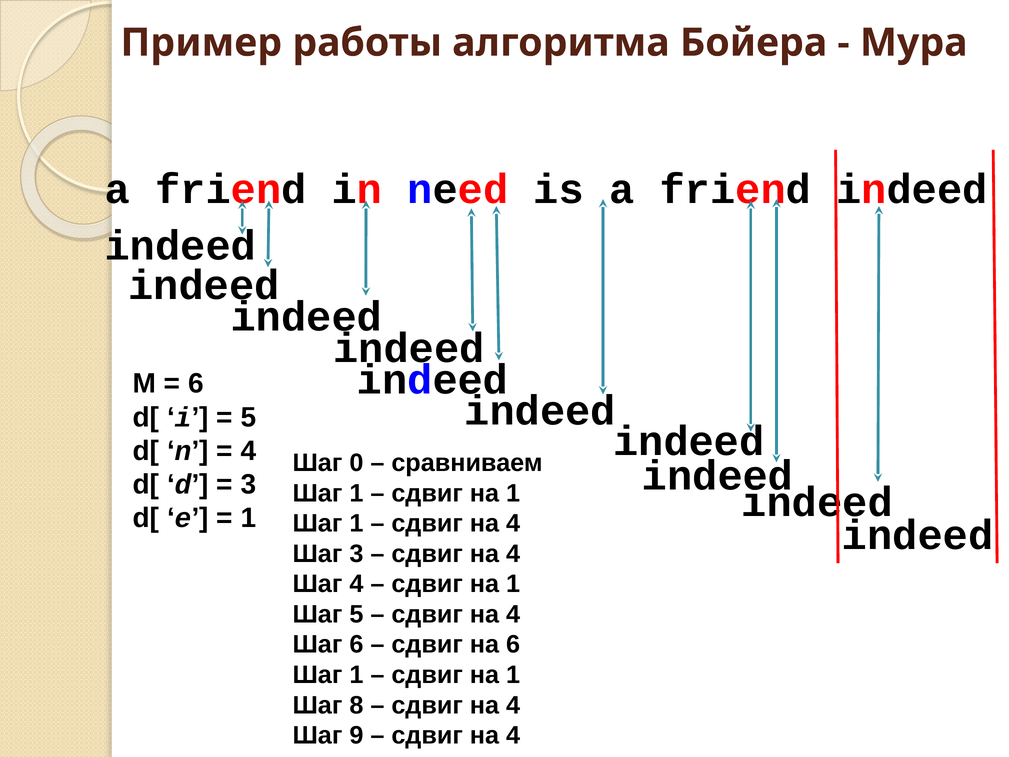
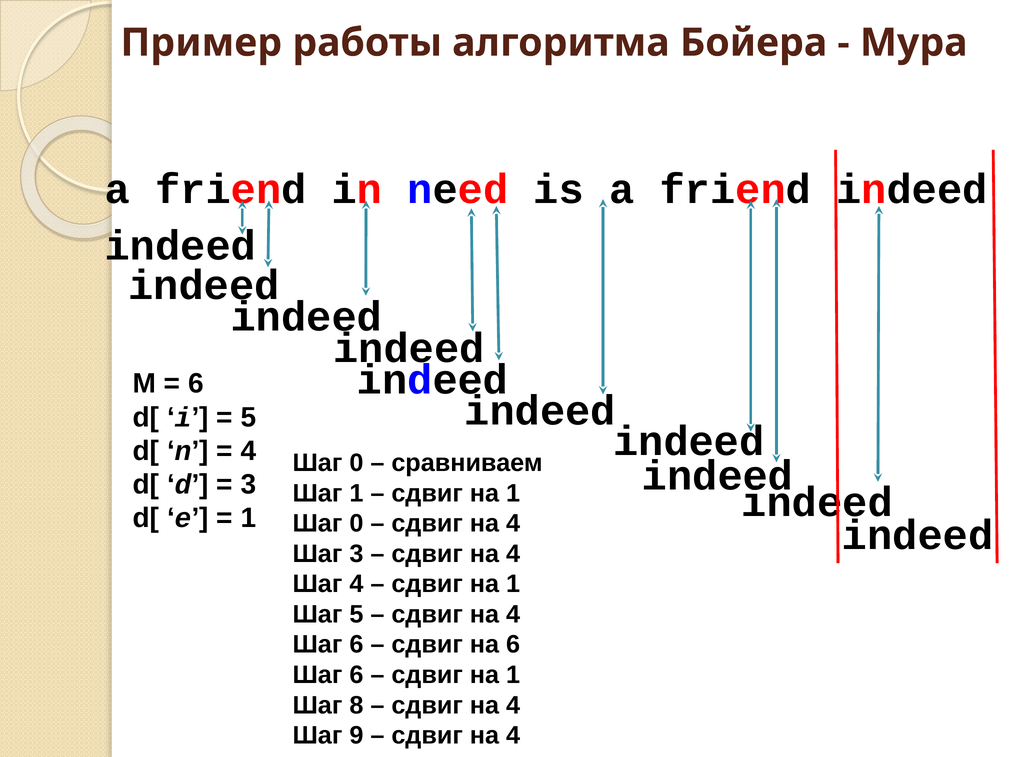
1 at (356, 523): 1 -> 0
1 at (356, 675): 1 -> 6
